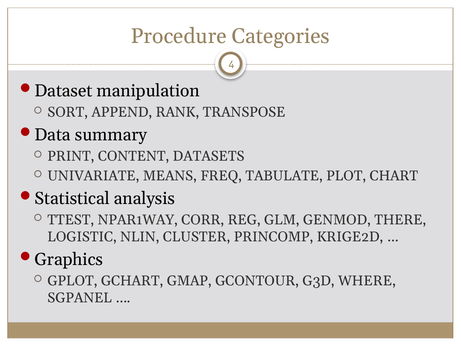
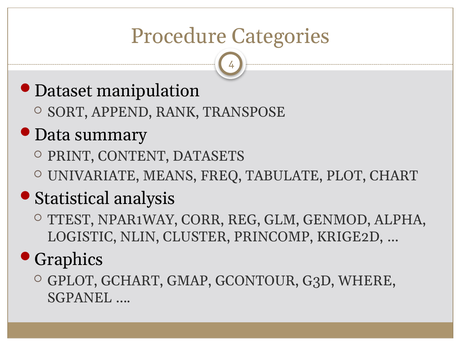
THERE: THERE -> ALPHA
